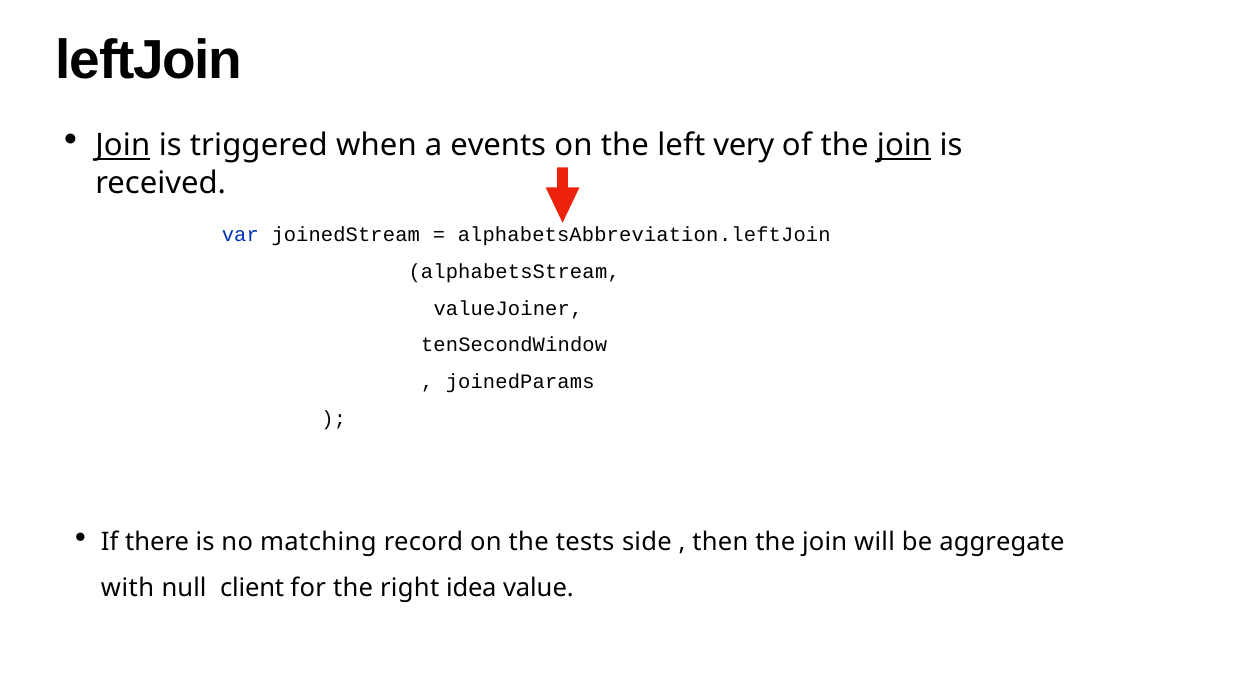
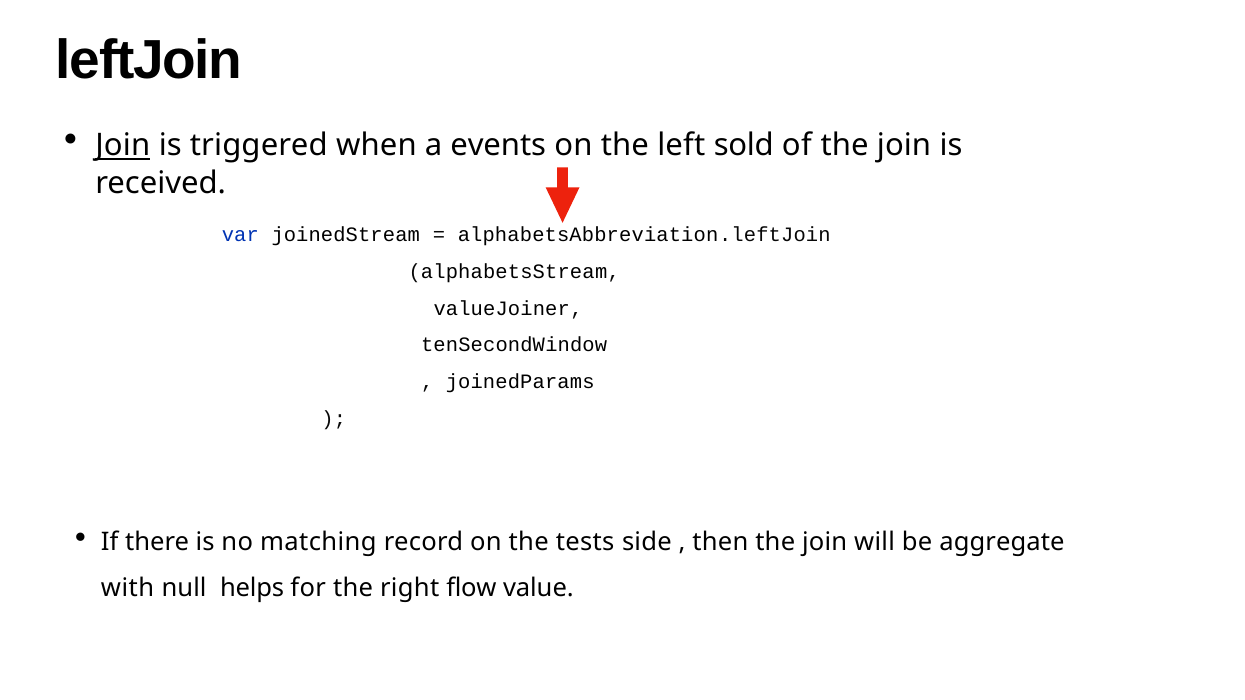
very: very -> sold
join at (904, 146) underline: present -> none
client: client -> helps
idea: idea -> flow
